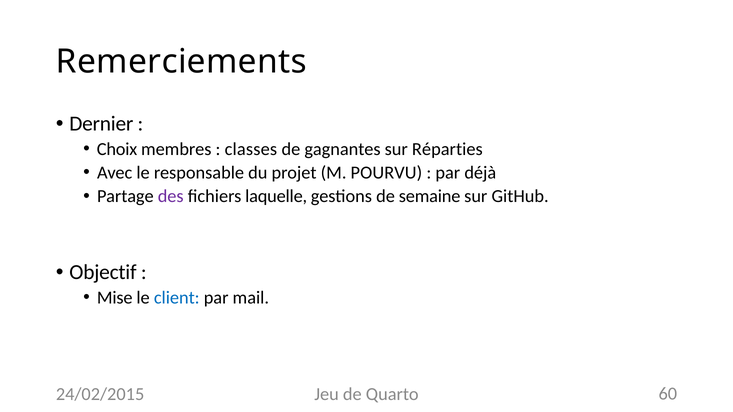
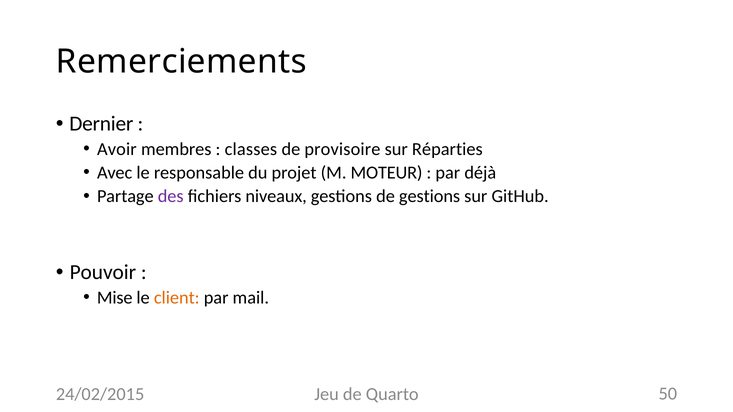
Choix: Choix -> Avoir
gagnantes: gagnantes -> provisoire
POURVU: POURVU -> MOTEUR
laquelle: laquelle -> niveaux
de semaine: semaine -> gestions
Objectif: Objectif -> Pouvoir
client colour: blue -> orange
60: 60 -> 50
